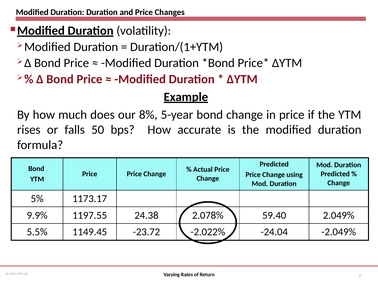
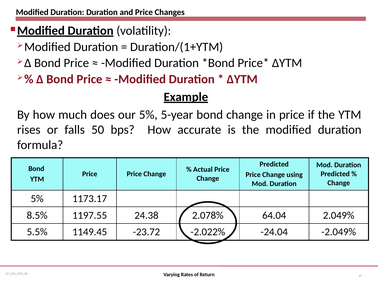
our 8%: 8% -> 5%
9.9%: 9.9% -> 8.5%
59.40: 59.40 -> 64.04
